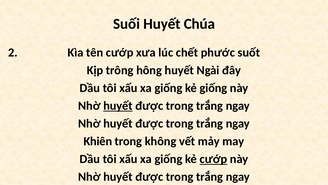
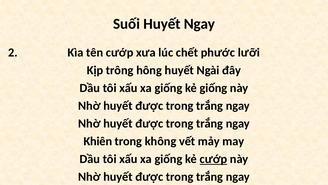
Huyết Chúa: Chúa -> Ngay
suốt: suốt -> lưỡi
huyết at (118, 106) underline: present -> none
